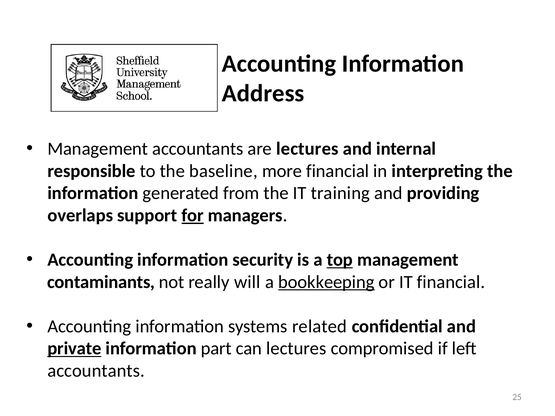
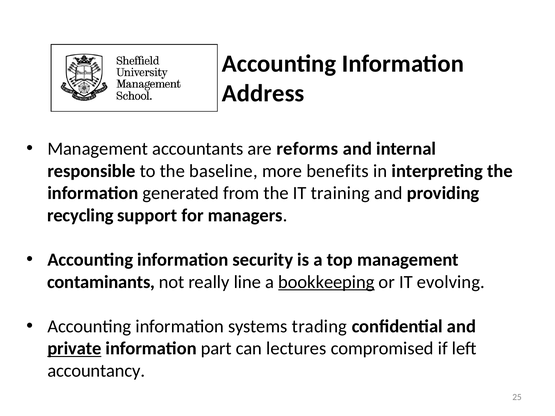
are lectures: lectures -> reforms
more financial: financial -> benefits
overlaps: overlaps -> recycling
for underline: present -> none
top underline: present -> none
will: will -> line
IT financial: financial -> evolving
related: related -> trading
accountants at (96, 371): accountants -> accountancy
